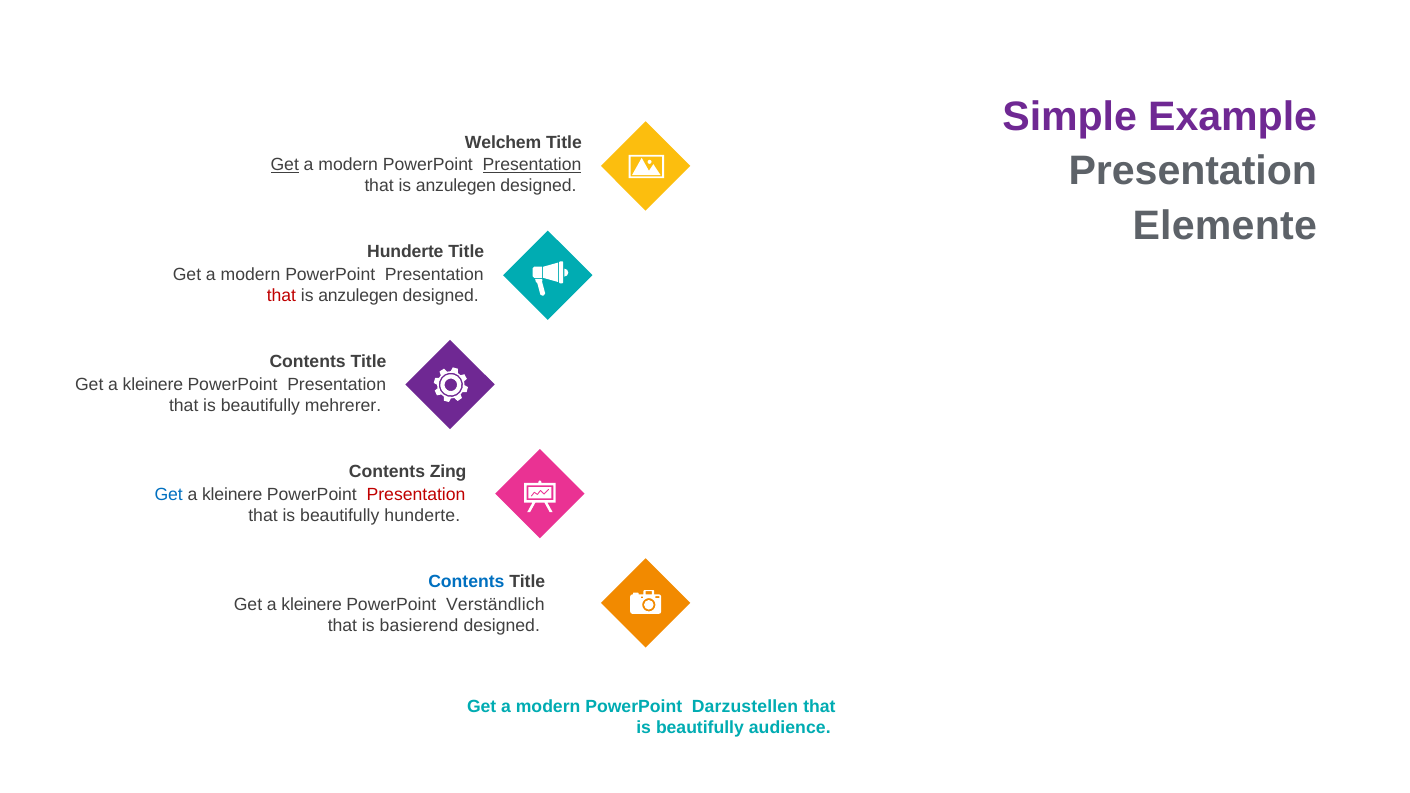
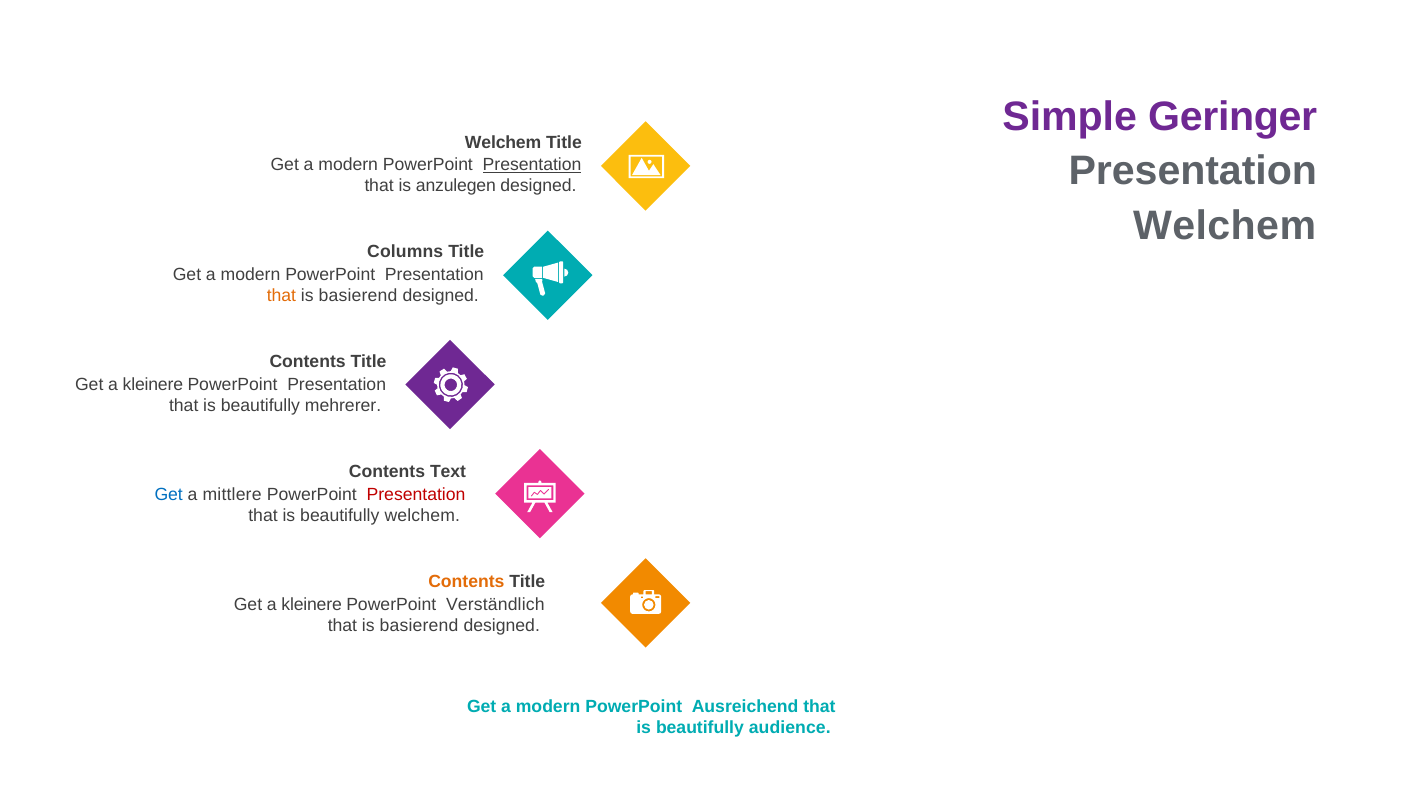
Example: Example -> Geringer
Get at (285, 165) underline: present -> none
Elemente at (1225, 226): Elemente -> Welchem
Hunderte at (405, 252): Hunderte -> Columns
that at (281, 296) colour: red -> orange
anzulegen at (358, 296): anzulegen -> basierend
Zing: Zing -> Text
kleinere at (232, 494): kleinere -> mittlere
beautifully hunderte: hunderte -> welchem
Contents at (466, 582) colour: blue -> orange
Darzustellen: Darzustellen -> Ausreichend
